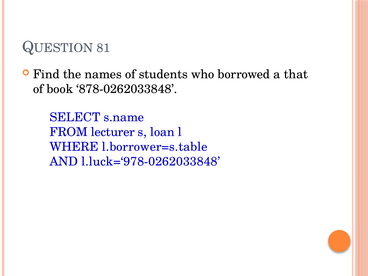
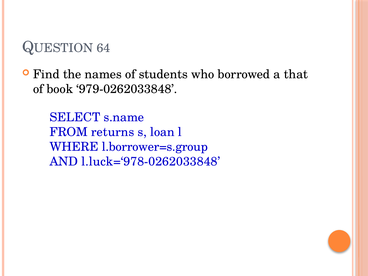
81: 81 -> 64
878-0262033848: 878-0262033848 -> 979-0262033848
lecturer: lecturer -> returns
l.borrower=s.table: l.borrower=s.table -> l.borrower=s.group
